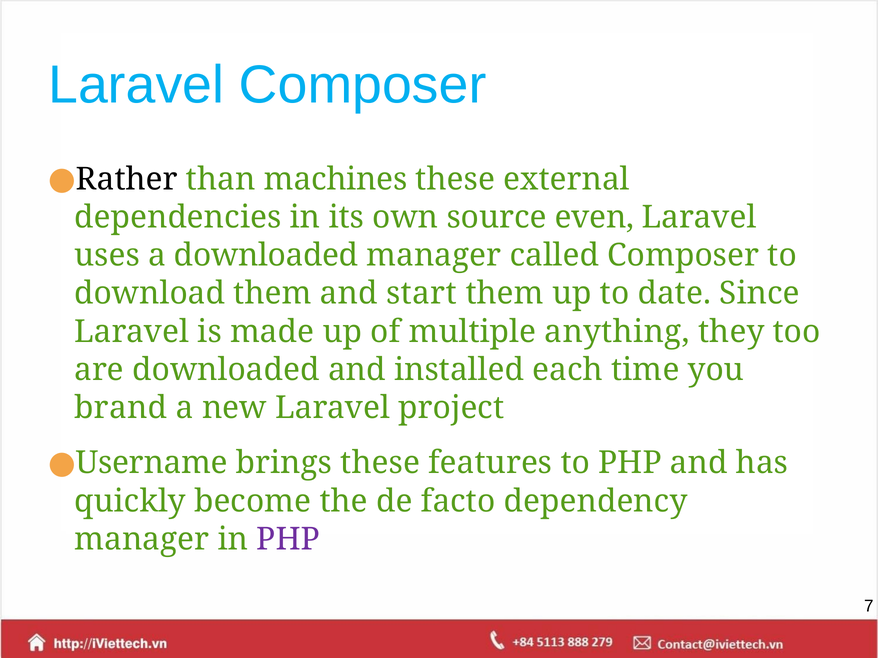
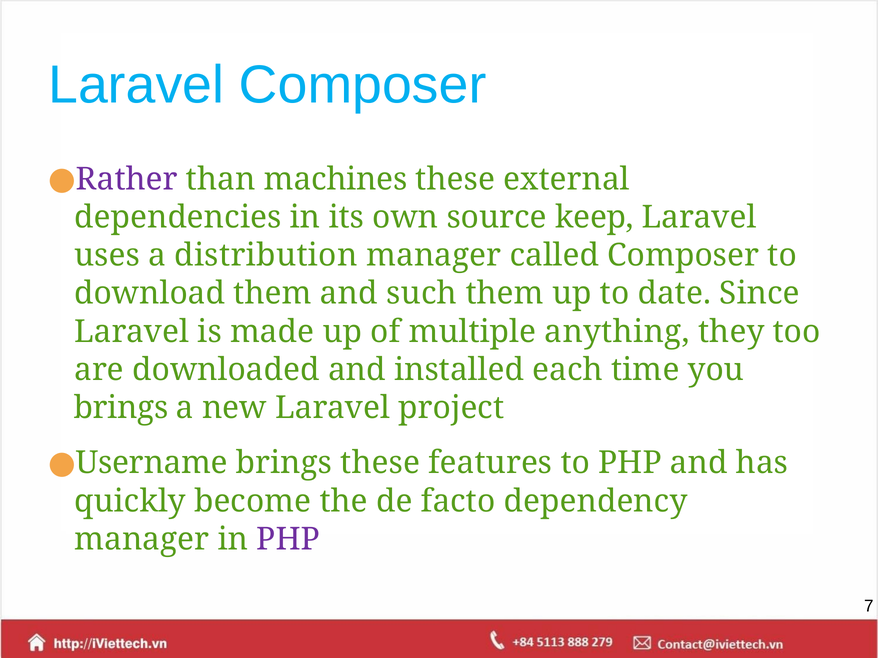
Rather colour: black -> purple
even: even -> keep
a downloaded: downloaded -> distribution
start: start -> such
brand at (121, 408): brand -> brings
